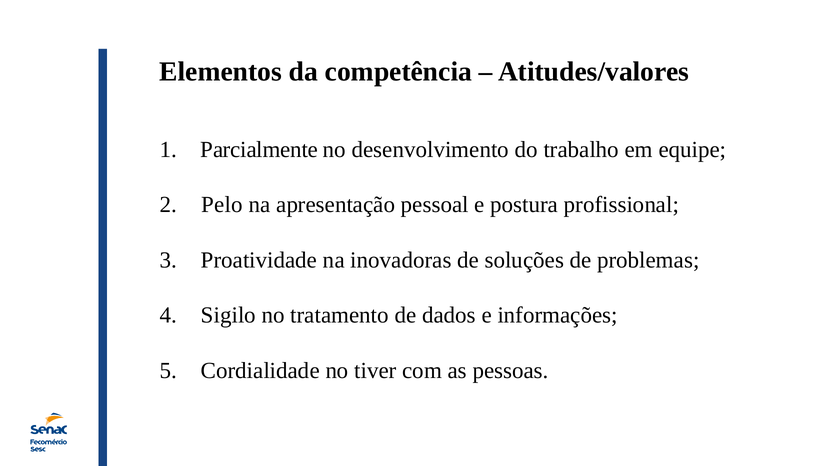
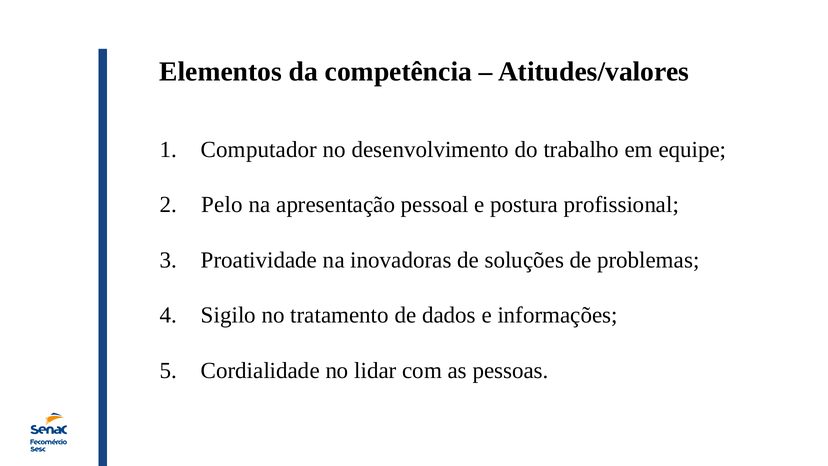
Parcialmente: Parcialmente -> Computador
tiver: tiver -> lidar
